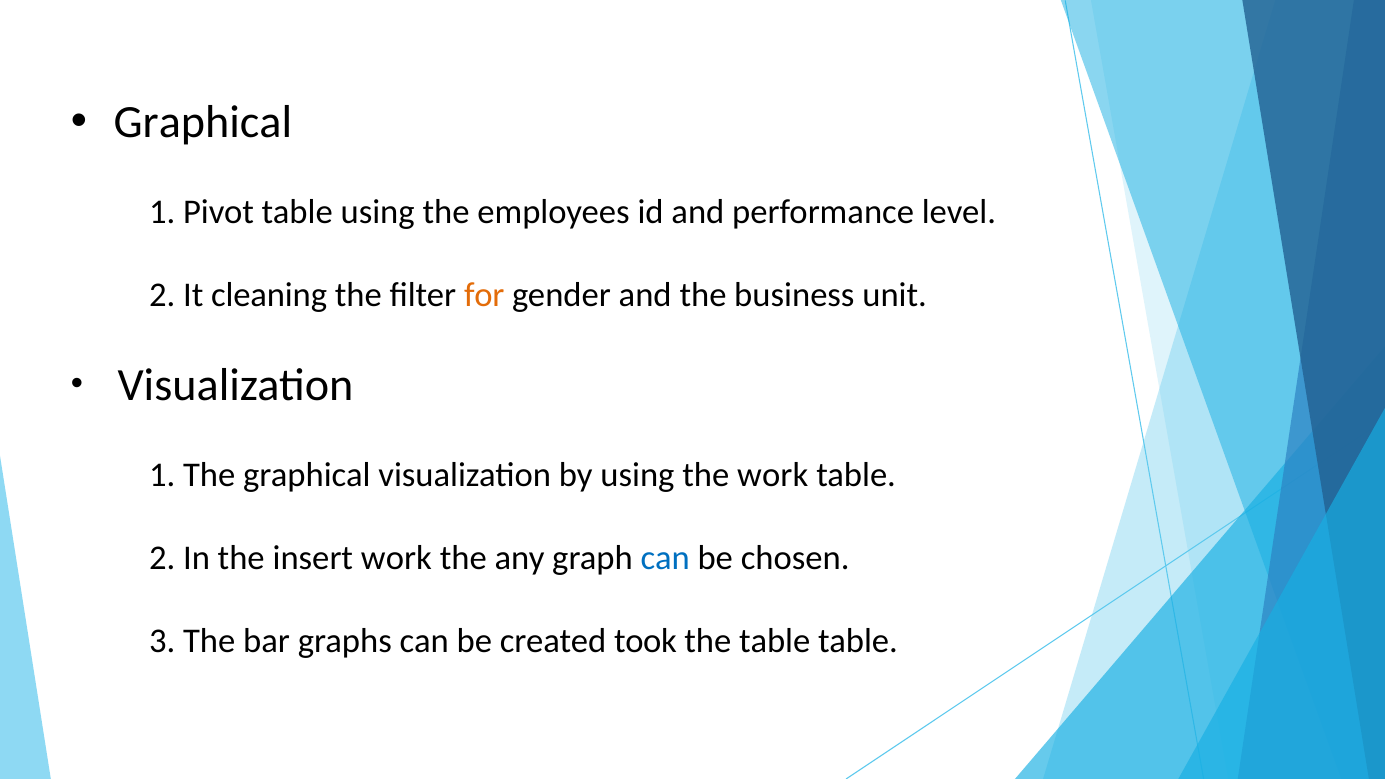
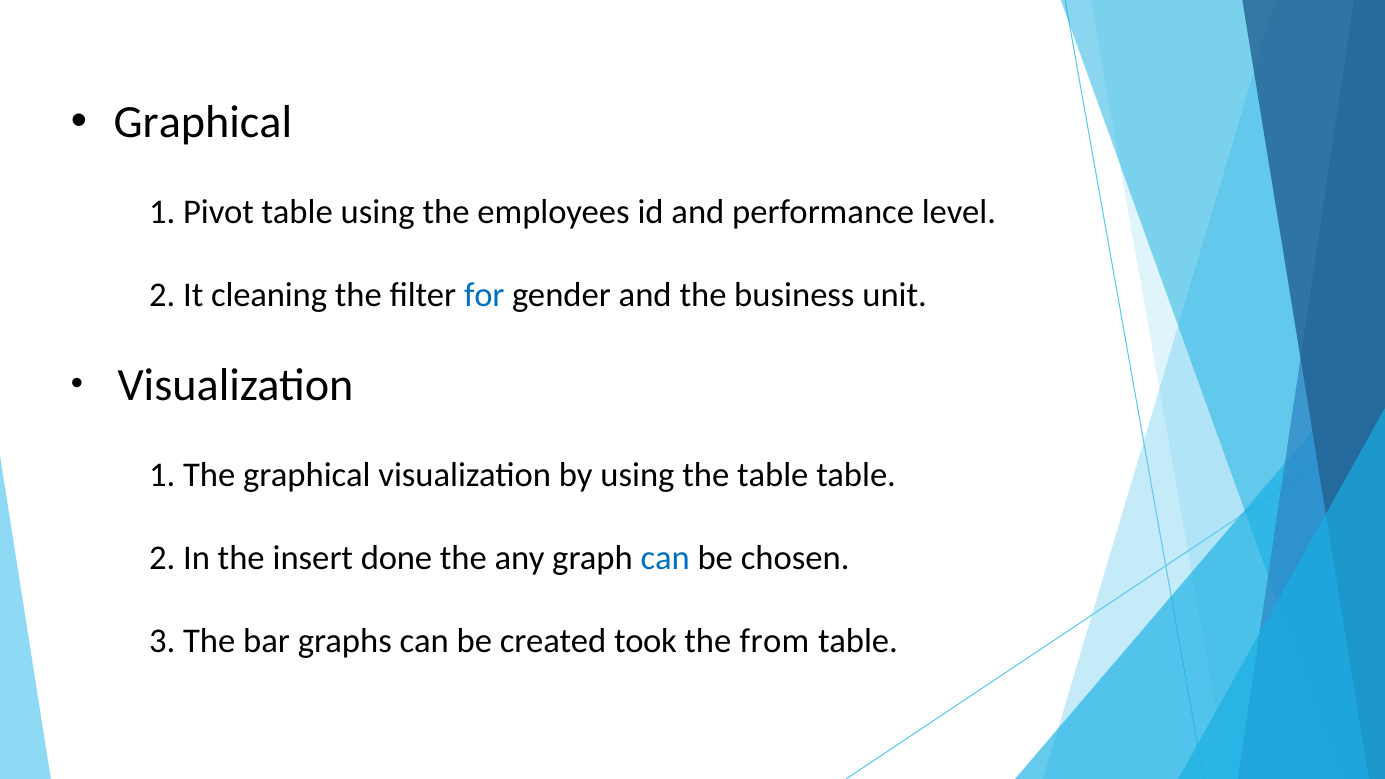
for colour: orange -> blue
the work: work -> table
insert work: work -> done
the table: table -> from
